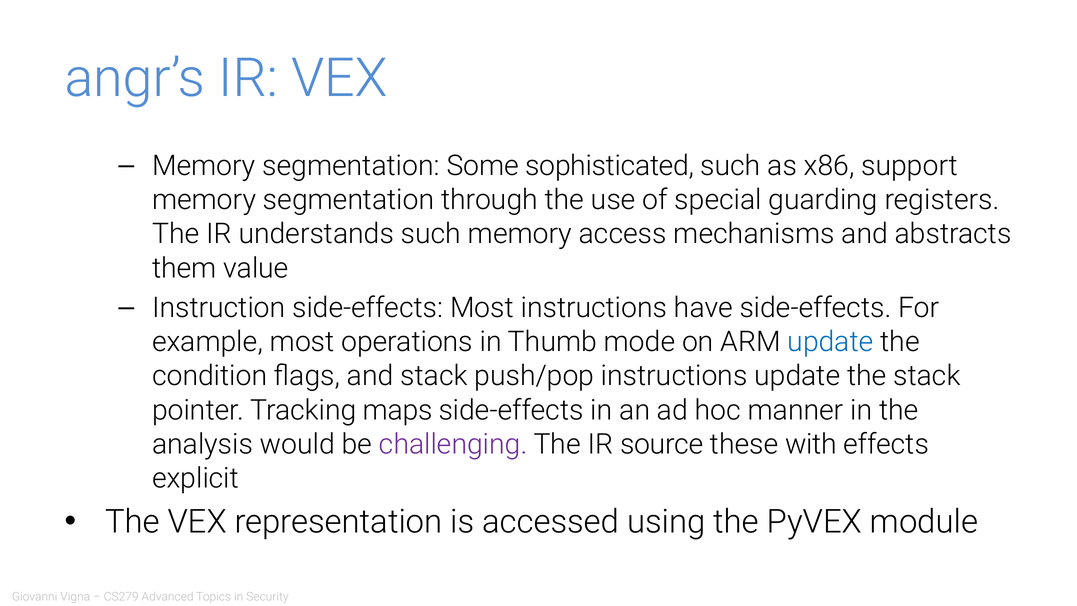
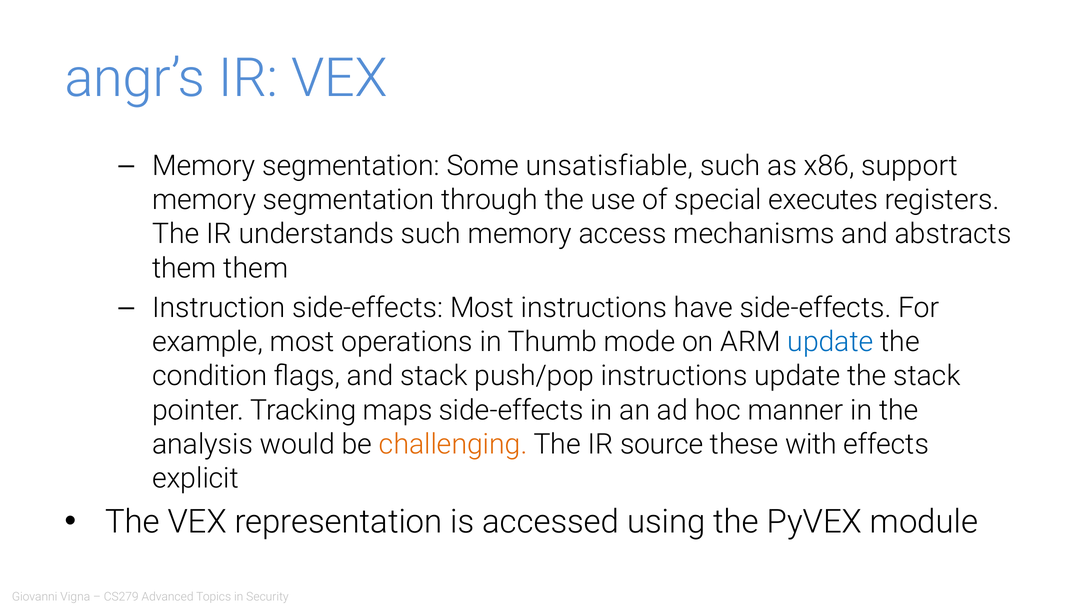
sophisticated: sophisticated -> unsatisfiable
guarding: guarding -> executes
them value: value -> them
challenging colour: purple -> orange
